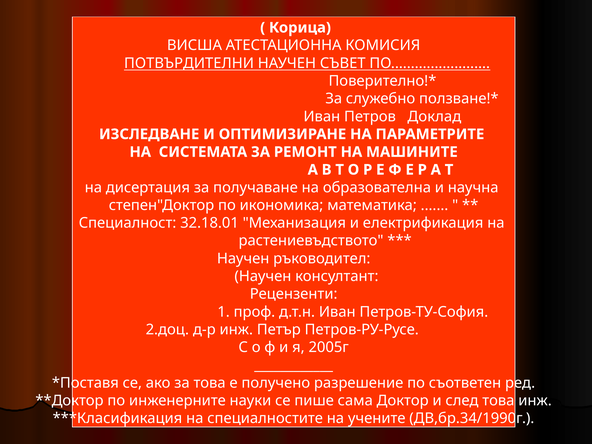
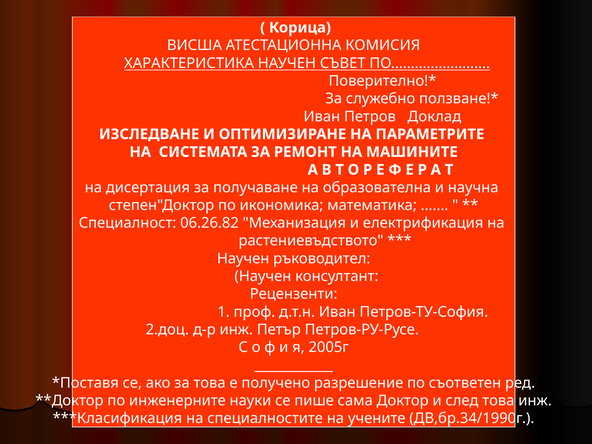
ПОТВЪРДИТЕЛНИ: ПОТВЪРДИТЕЛНИ -> ХАРАКТЕРИСТИКА
32.18.01: 32.18.01 -> 06.26.82
